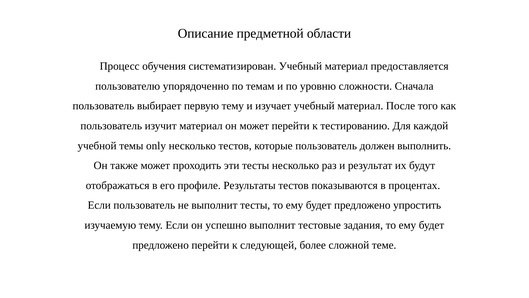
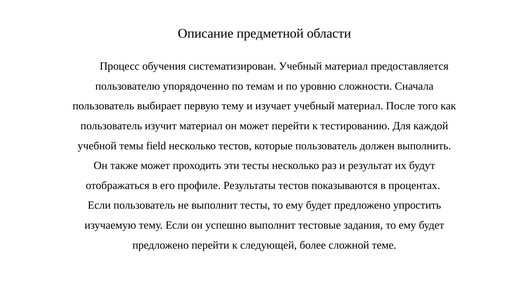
only: only -> field
